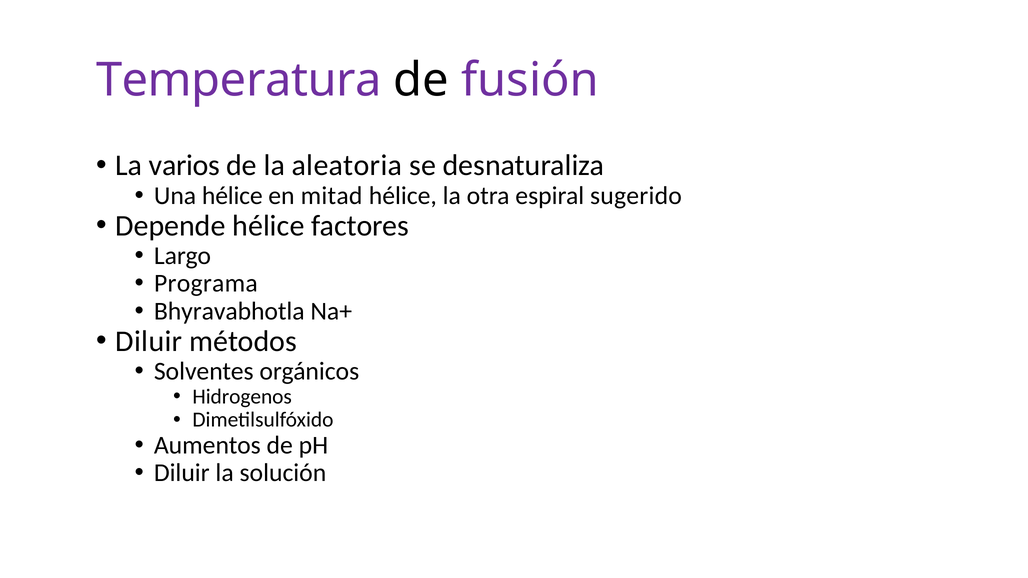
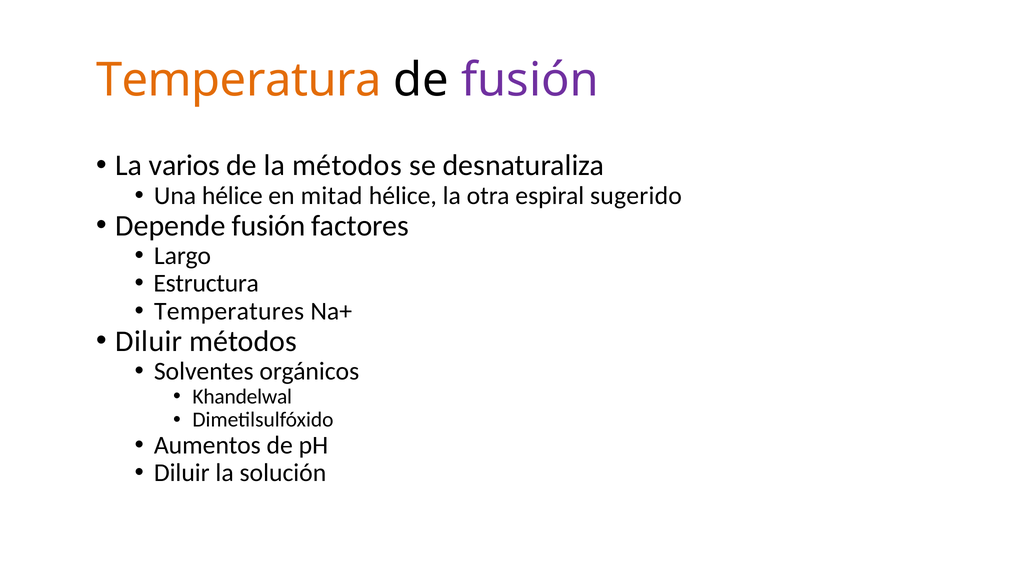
Temperatura colour: purple -> orange
la aleatoria: aleatoria -> métodos
Depende hélice: hélice -> fusión
Programa: Programa -> Estructura
Bhyravabhotla: Bhyravabhotla -> Temperatures
Hidrogenos: Hidrogenos -> Khandelwal
